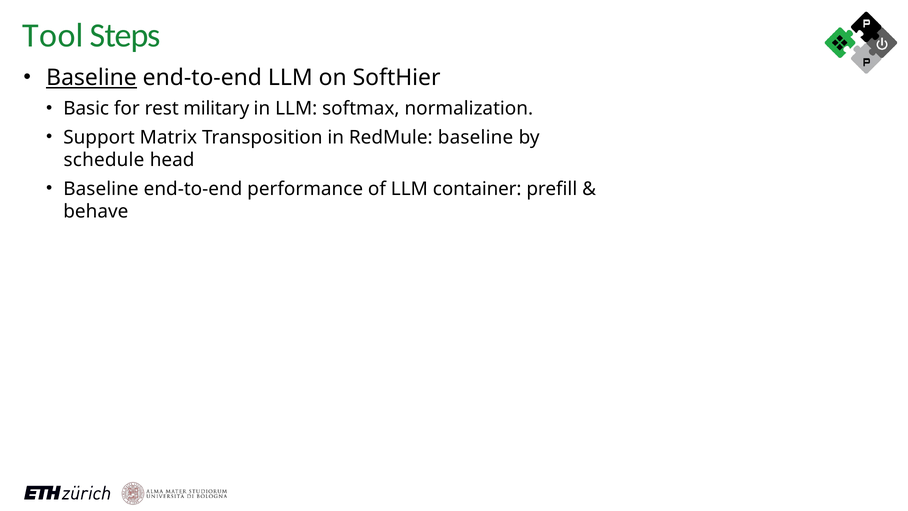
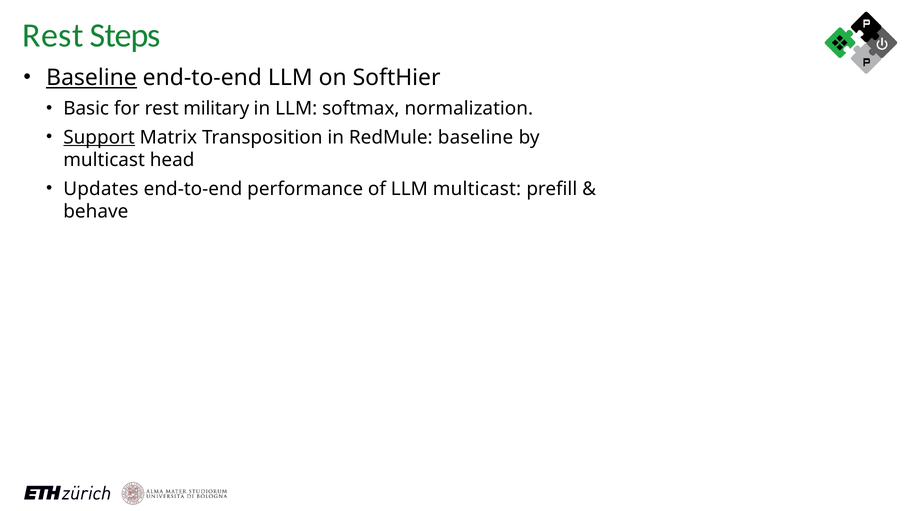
Tool at (53, 36): Tool -> Rest
Support underline: none -> present
schedule at (104, 160): schedule -> multicast
Baseline at (101, 189): Baseline -> Updates
LLM container: container -> multicast
